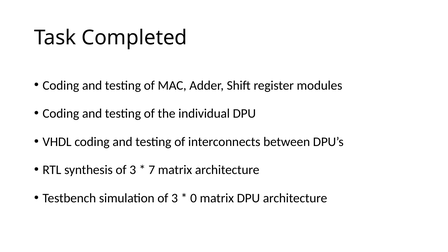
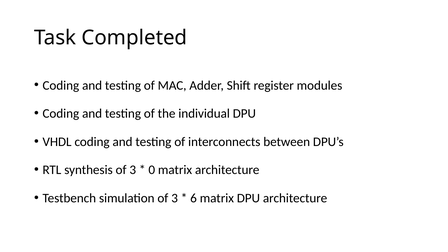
7: 7 -> 0
0: 0 -> 6
